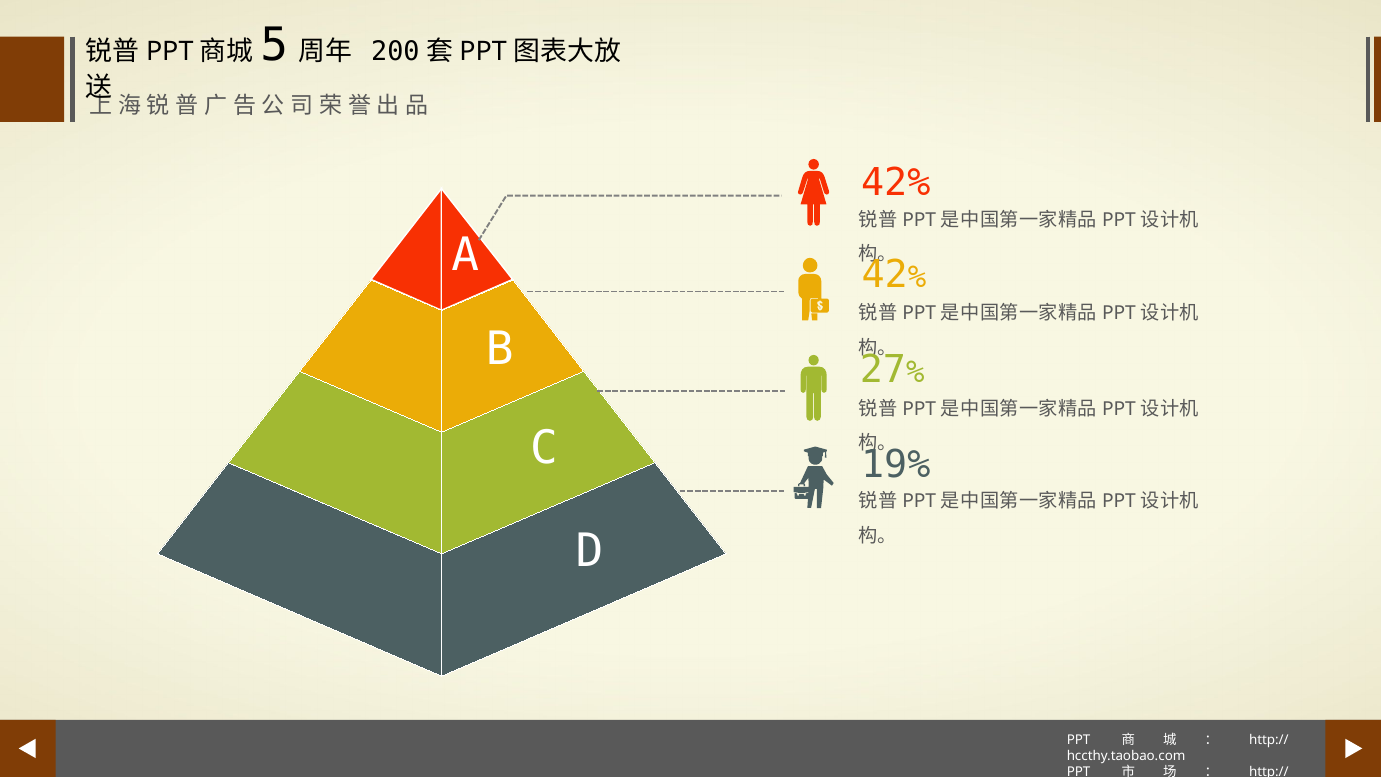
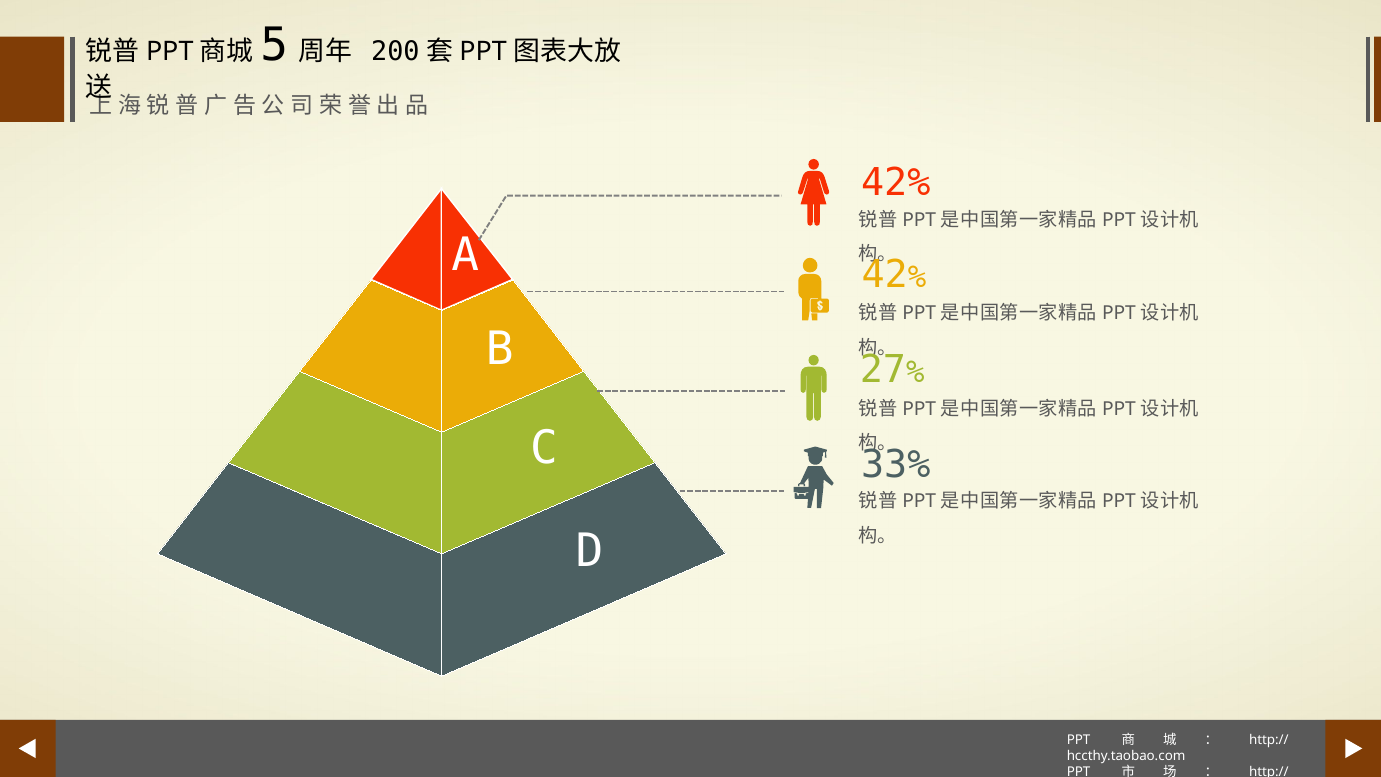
19%: 19% -> 33%
